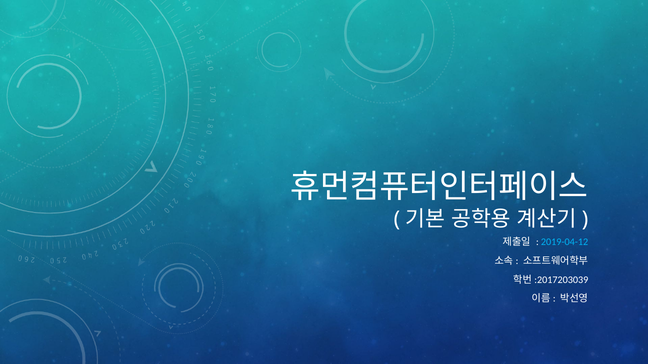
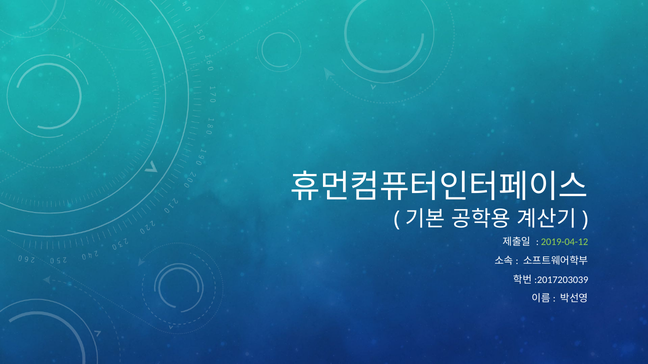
2019-04-12 colour: light blue -> light green
